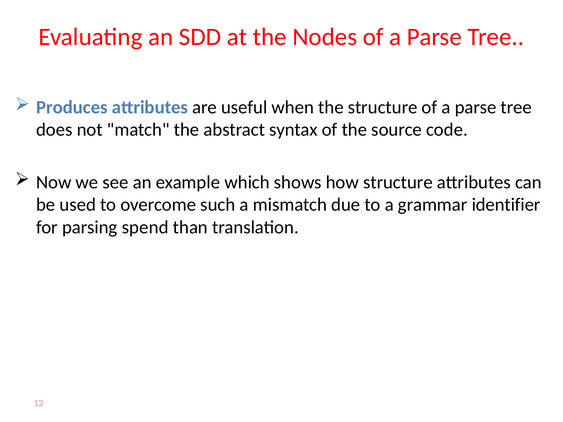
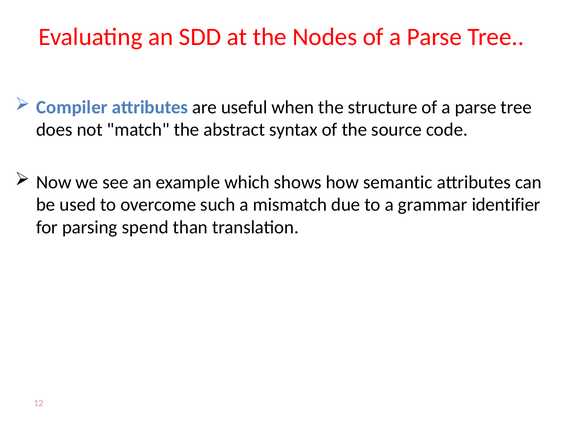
Produces: Produces -> Compiler
how structure: structure -> semantic
